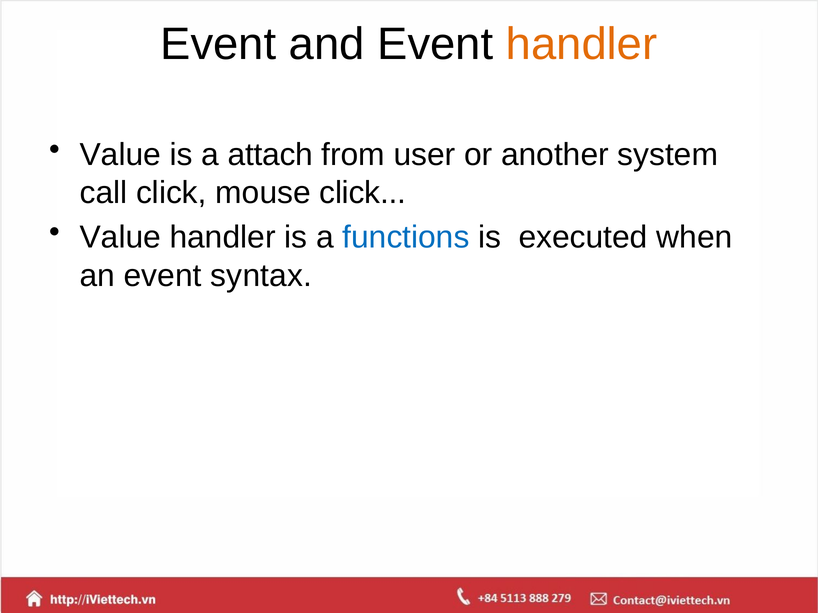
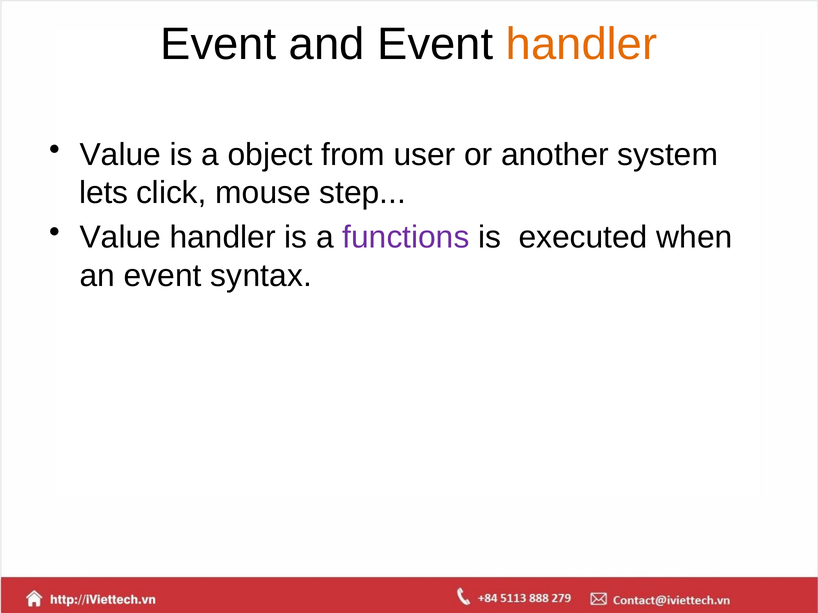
attach: attach -> object
call: call -> lets
mouse click: click -> step
functions colour: blue -> purple
